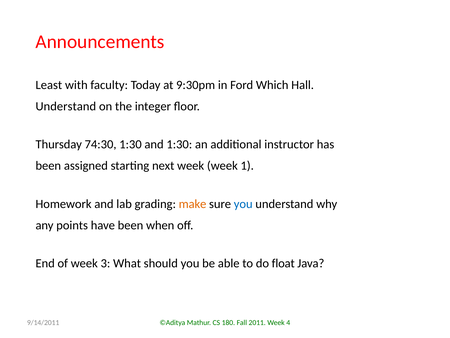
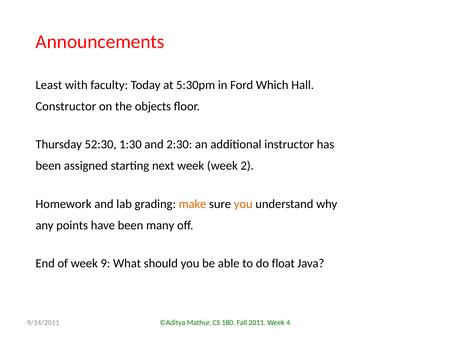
9:30pm: 9:30pm -> 5:30pm
Understand at (66, 106): Understand -> Constructor
integer: integer -> objects
74:30: 74:30 -> 52:30
and 1:30: 1:30 -> 2:30
1: 1 -> 2
you at (243, 204) colour: blue -> orange
when: when -> many
3: 3 -> 9
